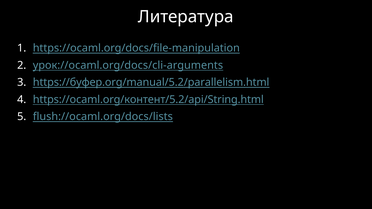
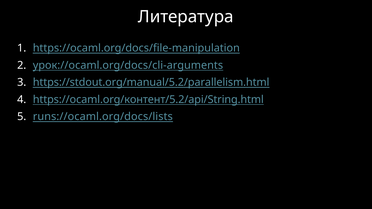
https://буфер.org/manual/5.2/parallelism.html: https://буфер.org/manual/5.2/parallelism.html -> https://stdout.org/manual/5.2/parallelism.html
flush://ocaml.org/docs/lists: flush://ocaml.org/docs/lists -> runs://ocaml.org/docs/lists
